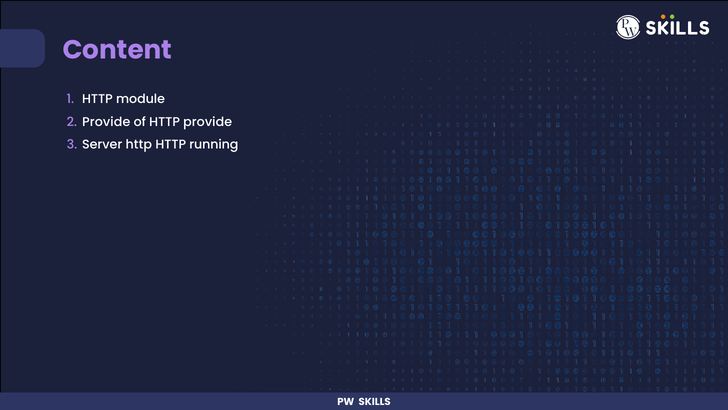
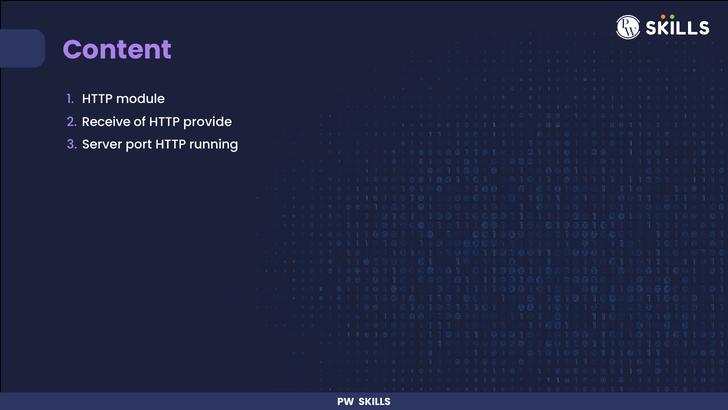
Provide at (106, 122): Provide -> Receive
Server http: http -> port
